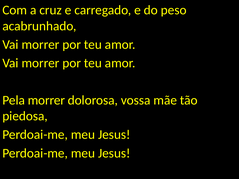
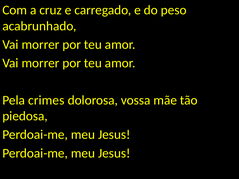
Pela morrer: morrer -> crimes
